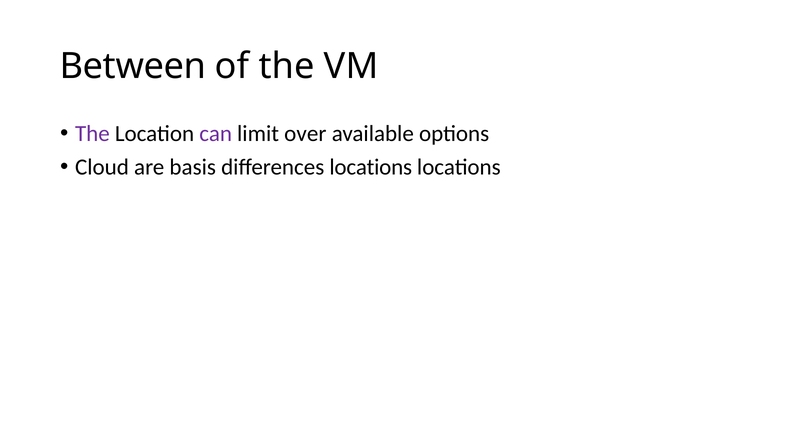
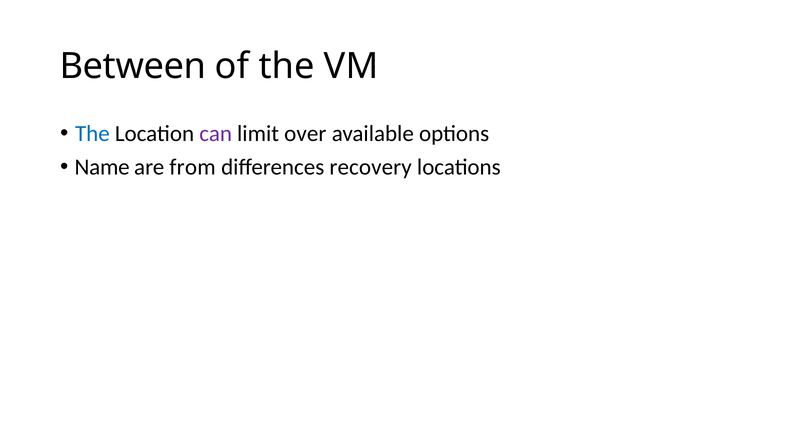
The at (92, 134) colour: purple -> blue
Cloud: Cloud -> Name
basis: basis -> from
differences locations: locations -> recovery
